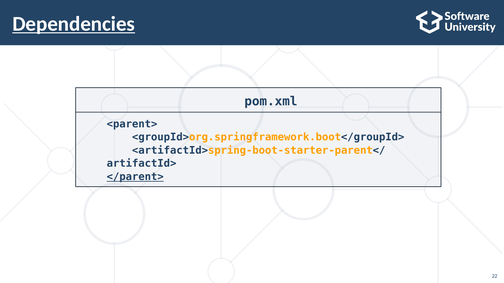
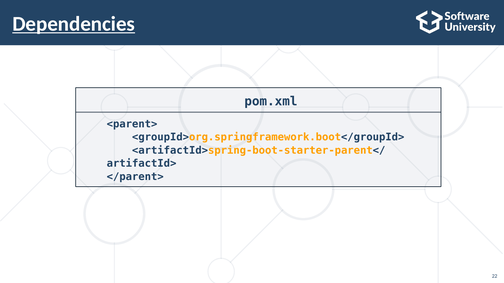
</parent> underline: present -> none
